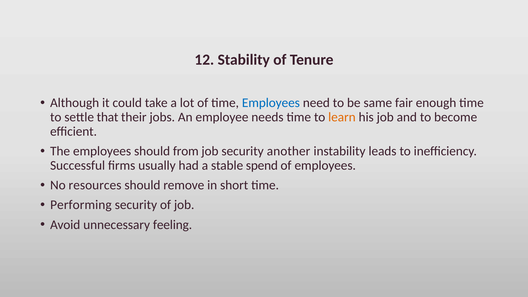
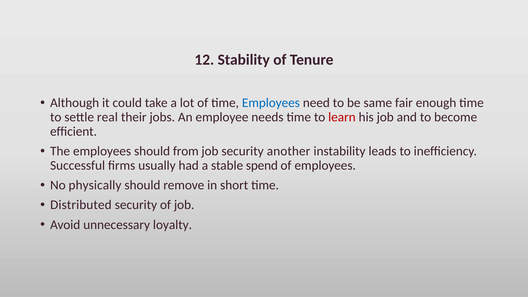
that: that -> real
learn colour: orange -> red
resources: resources -> physically
Performing: Performing -> Distributed
feeling: feeling -> loyalty
